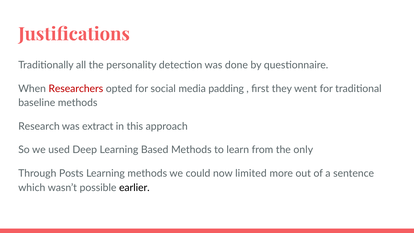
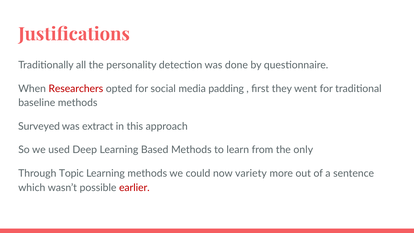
Research: Research -> Surveyed
Posts: Posts -> Topic
limited: limited -> variety
earlier colour: black -> red
